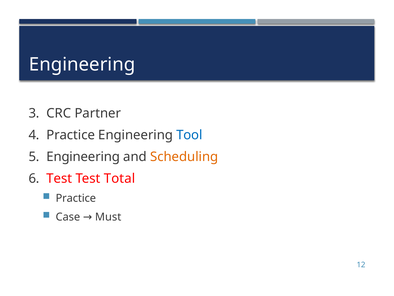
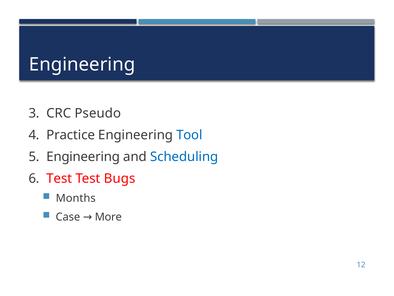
Partner: Partner -> Pseudo
Scheduling colour: orange -> blue
Total: Total -> Bugs
Practice at (76, 198): Practice -> Months
Must: Must -> More
